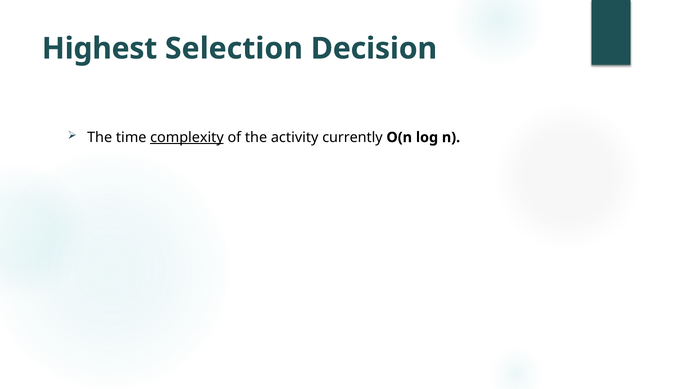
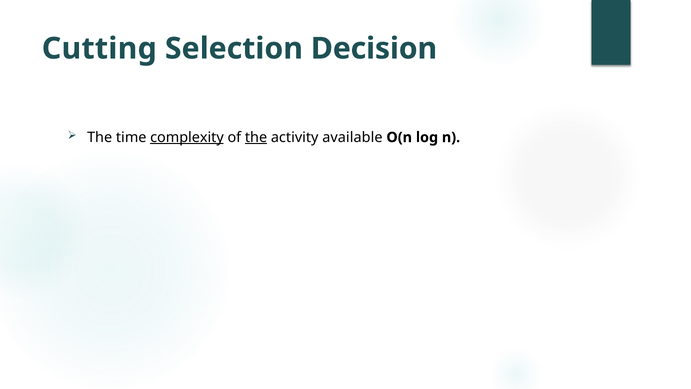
Highest: Highest -> Cutting
the at (256, 137) underline: none -> present
currently: currently -> available
